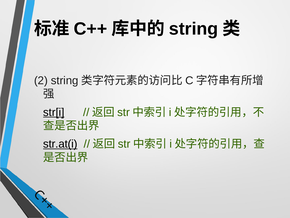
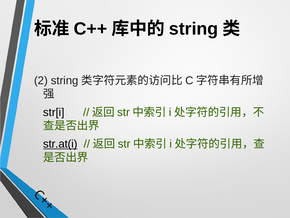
str[i underline: present -> none
